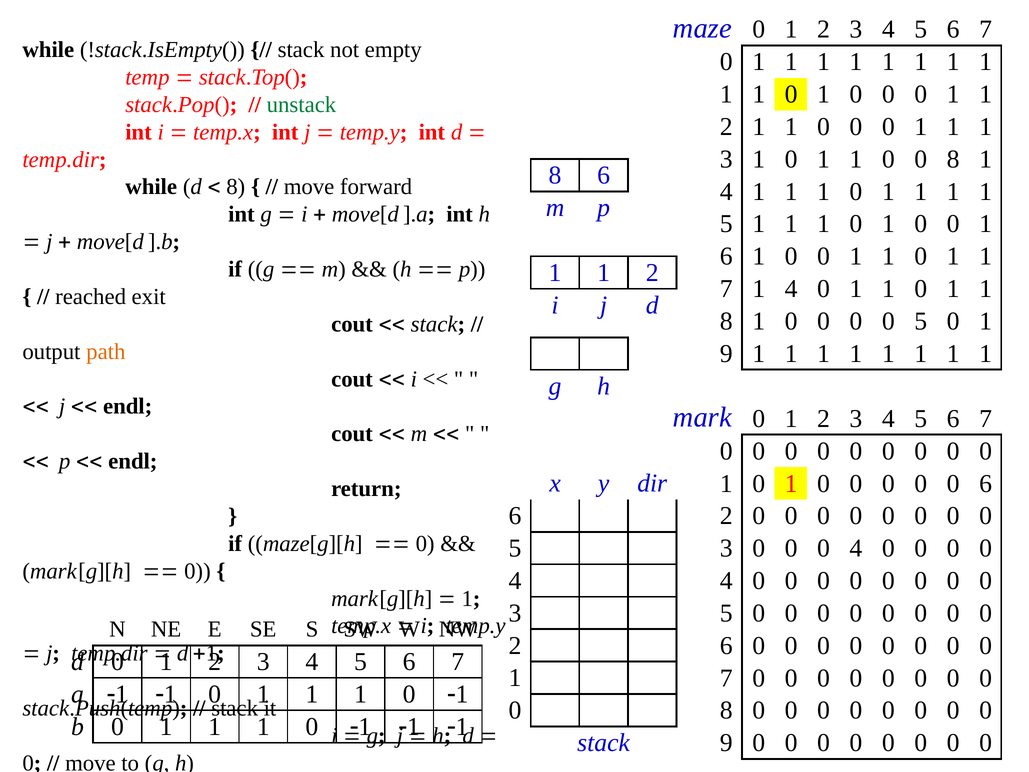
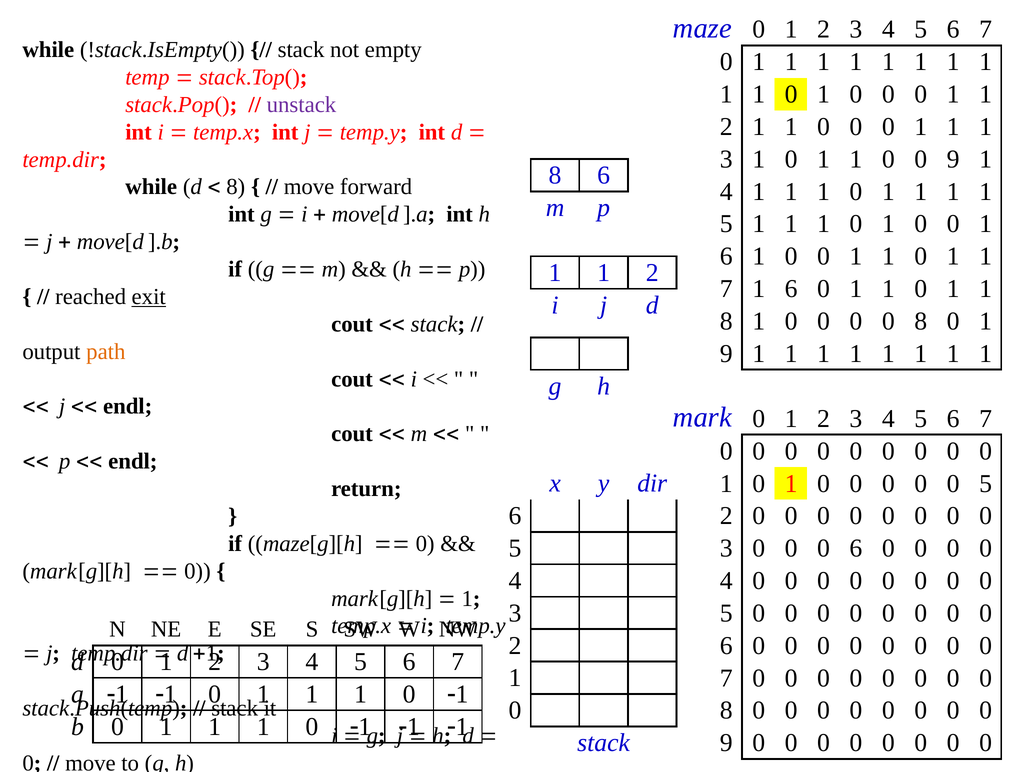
unstack colour: green -> purple
1 0 0 8: 8 -> 9
7 1 4: 4 -> 6
exit underline: none -> present
5 at (921, 321): 5 -> 8
6 at (986, 483): 6 -> 5
4 at (856, 548): 4 -> 6
